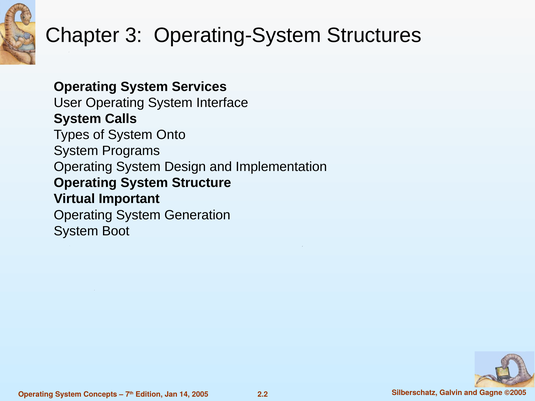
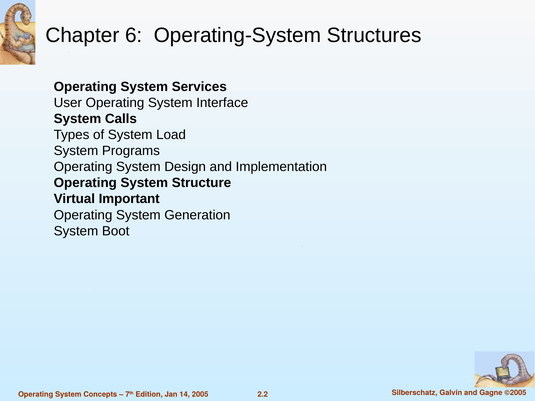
3: 3 -> 6
Onto: Onto -> Load
